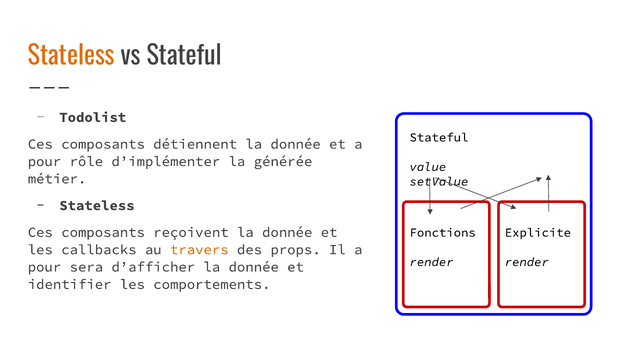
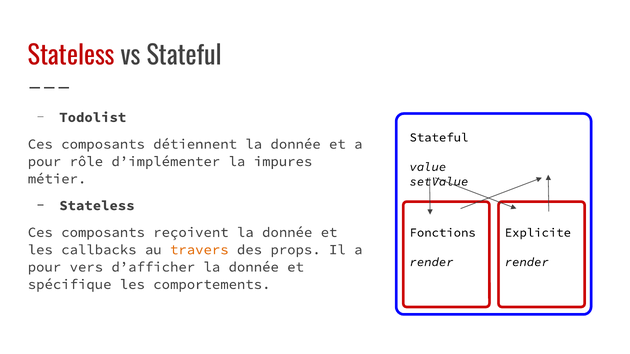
Stateless at (71, 56) colour: orange -> red
générée: générée -> impures
sera: sera -> vers
identifier: identifier -> spécifique
